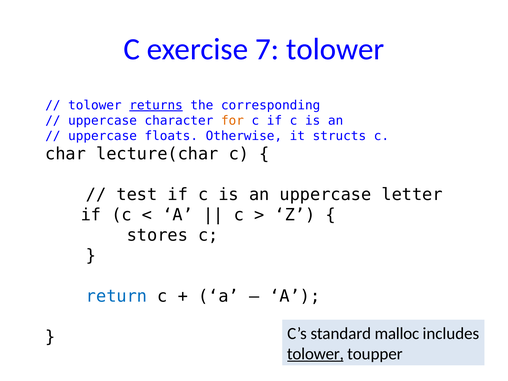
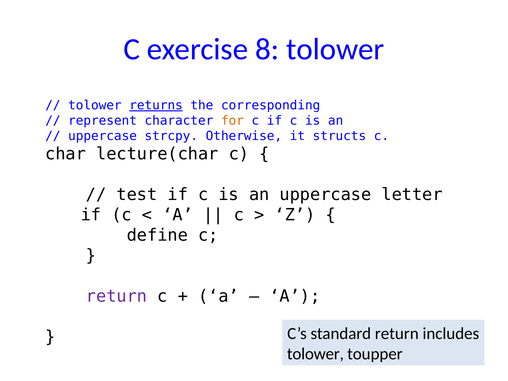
7: 7 -> 8
uppercase at (103, 121): uppercase -> represent
floats: floats -> strcpy
stores: stores -> define
return at (117, 296) colour: blue -> purple
standard malloc: malloc -> return
tolower at (315, 354) underline: present -> none
